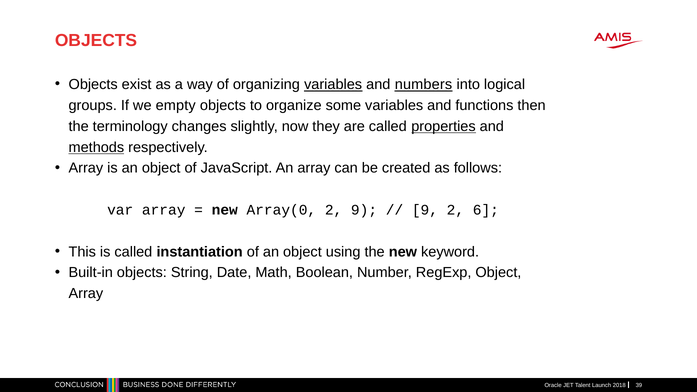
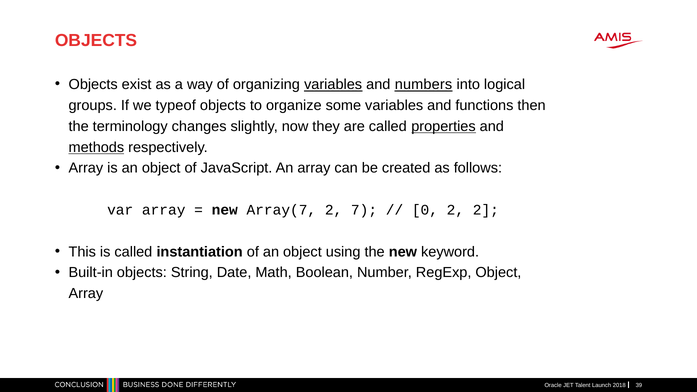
empty: empty -> typeof
Array(0: Array(0 -> Array(7
2 9: 9 -> 7
9 at (425, 210): 9 -> 0
2 6: 6 -> 2
